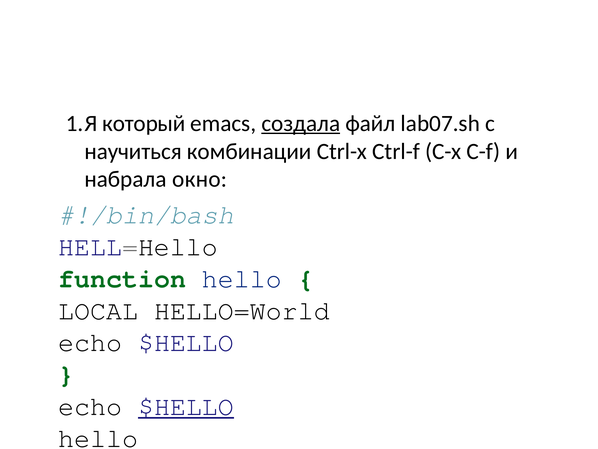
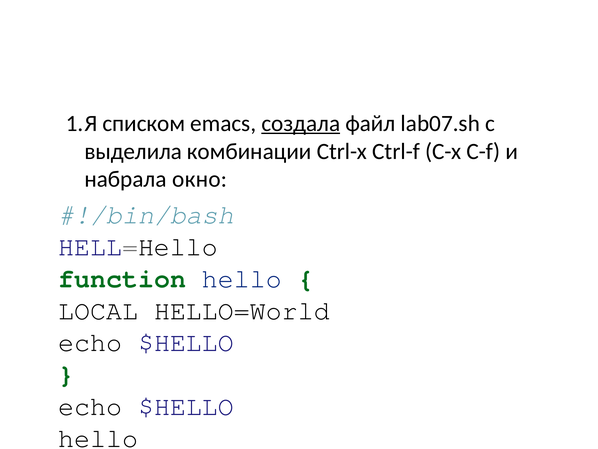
который: который -> списком
научиться: научиться -> выделила
$HELLO at (186, 406) underline: present -> none
